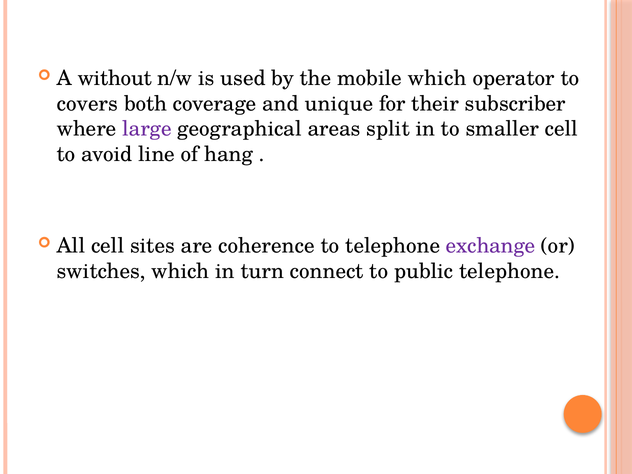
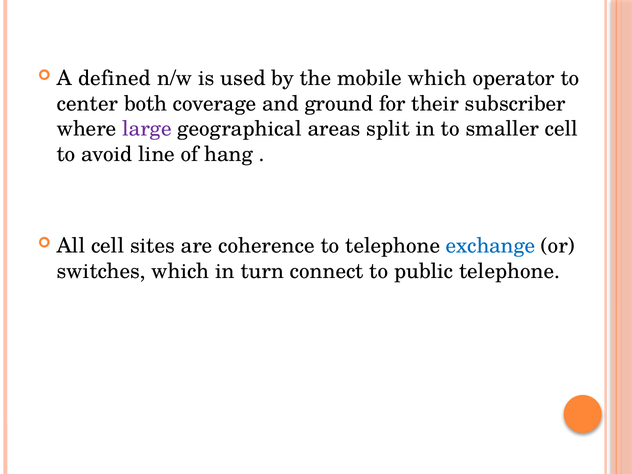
without: without -> defined
covers: covers -> center
unique: unique -> ground
exchange colour: purple -> blue
